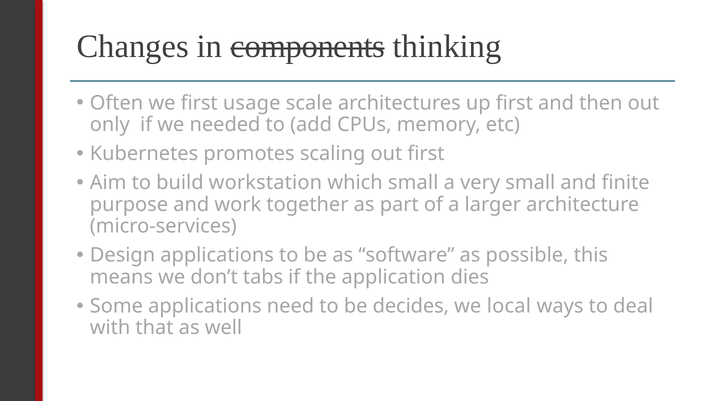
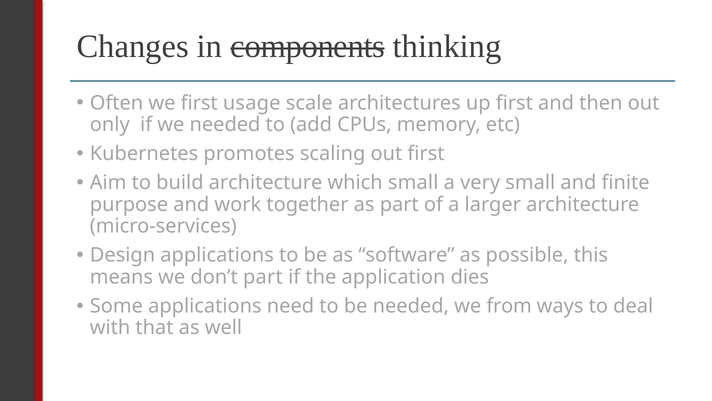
build workstation: workstation -> architecture
don’t tabs: tabs -> part
be decides: decides -> needed
local: local -> from
